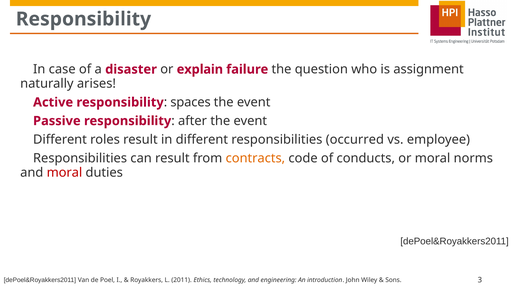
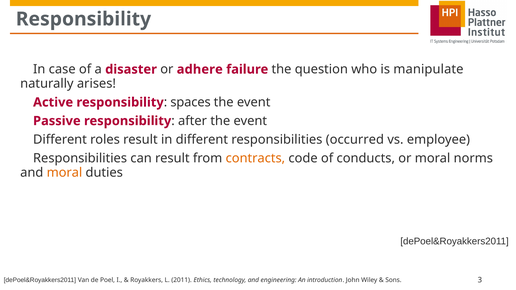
explain: explain -> adhere
assignment: assignment -> manipulate
moral at (64, 173) colour: red -> orange
